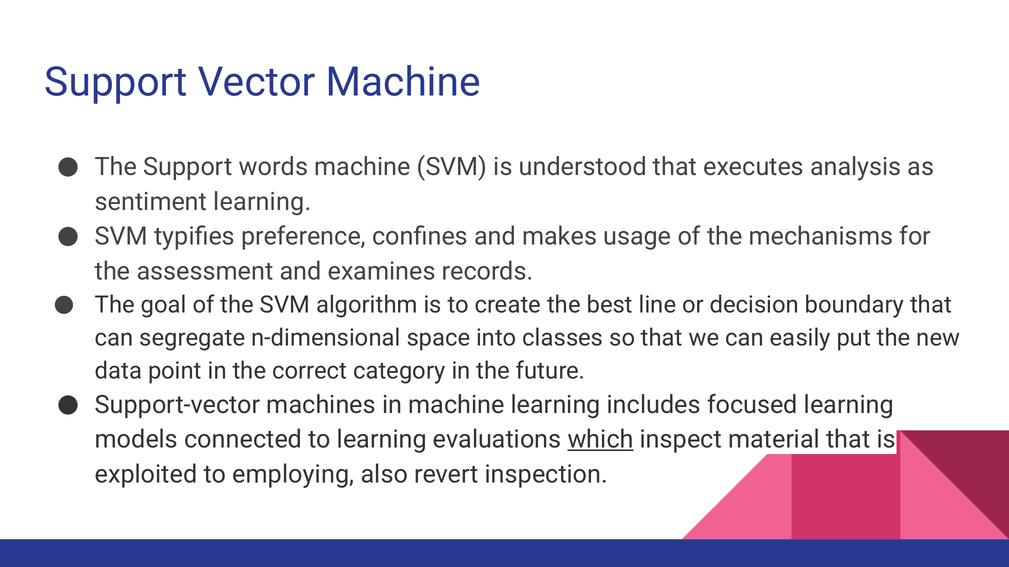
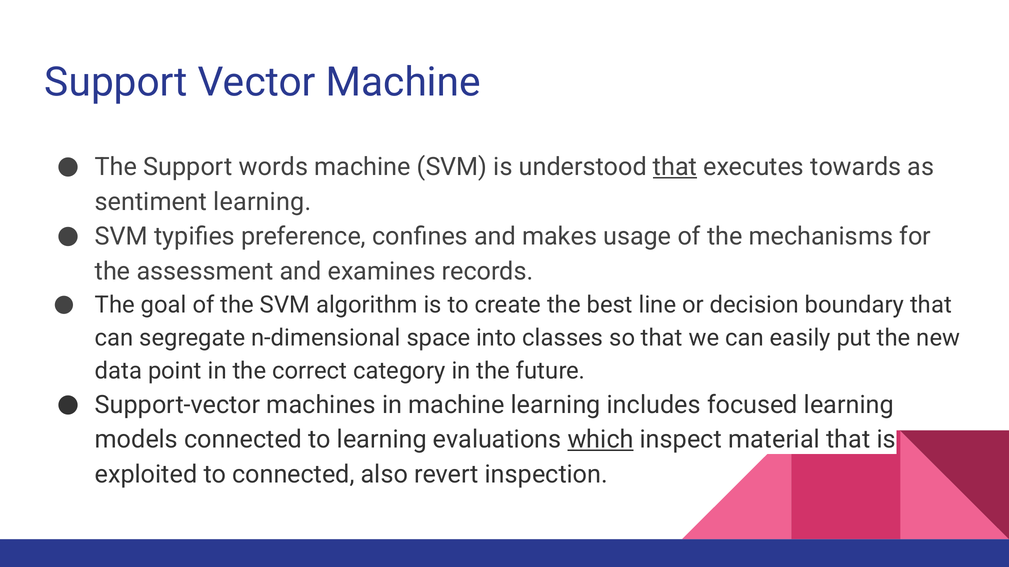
that at (675, 167) underline: none -> present
analysis: analysis -> towards
to employing: employing -> connected
